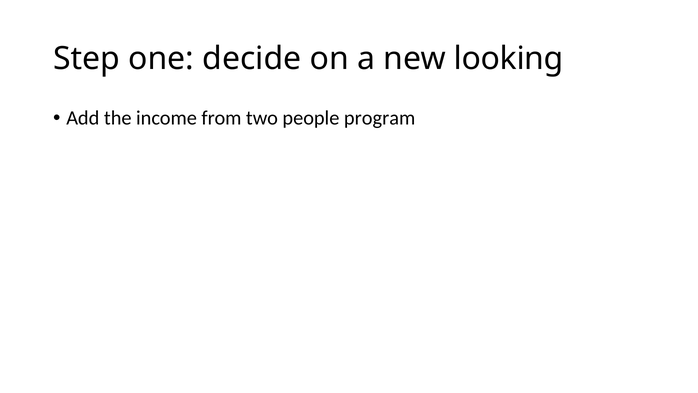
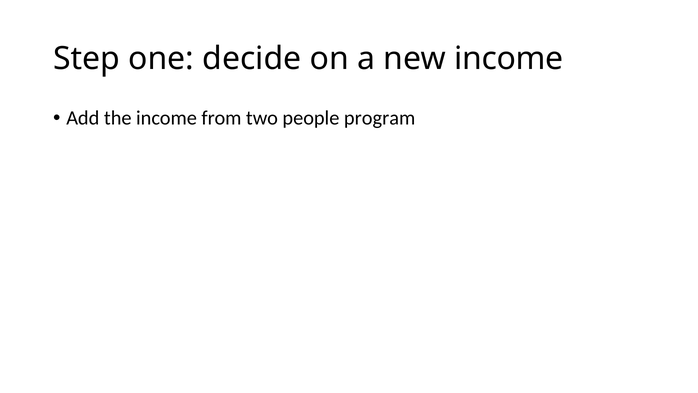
new looking: looking -> income
